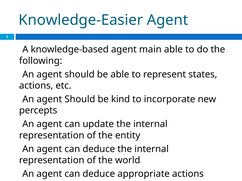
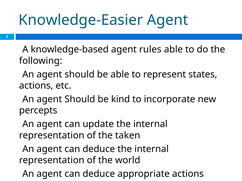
main: main -> rules
entity: entity -> taken
